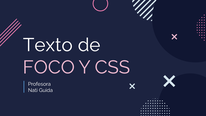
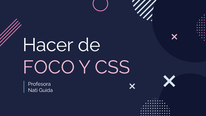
Texto: Texto -> Hacer
